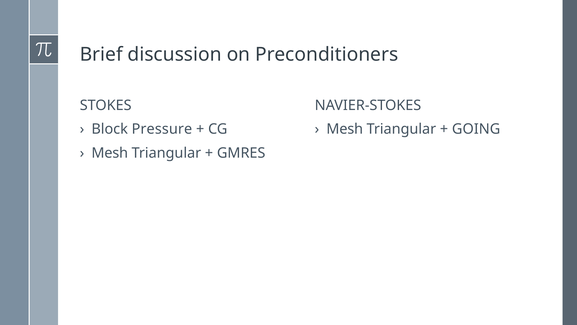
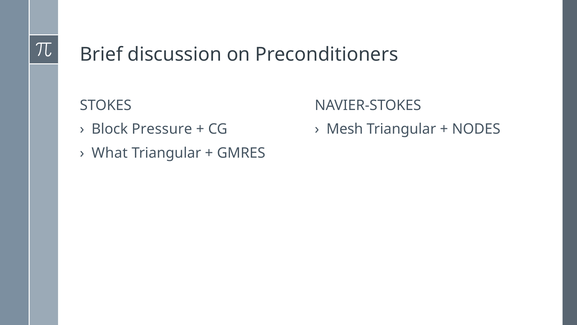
GOING: GOING -> NODES
Mesh at (110, 153): Mesh -> What
